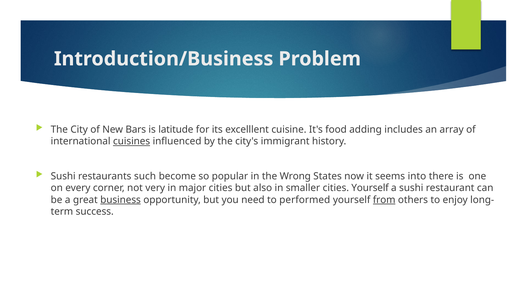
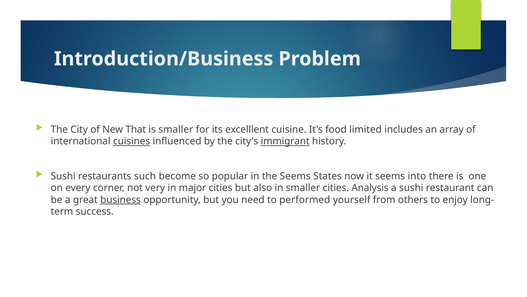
Bars: Bars -> That
is latitude: latitude -> smaller
adding: adding -> limited
immigrant underline: none -> present
the Wrong: Wrong -> Seems
cities Yourself: Yourself -> Analysis
from underline: present -> none
